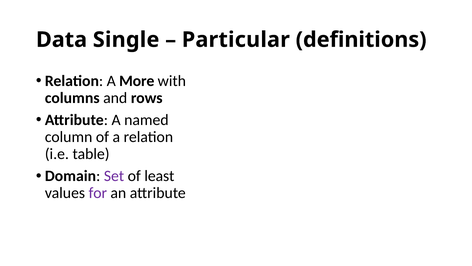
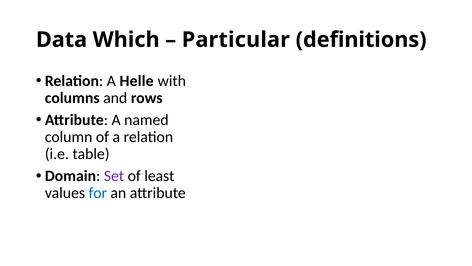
Single: Single -> Which
More: More -> Helle
for colour: purple -> blue
